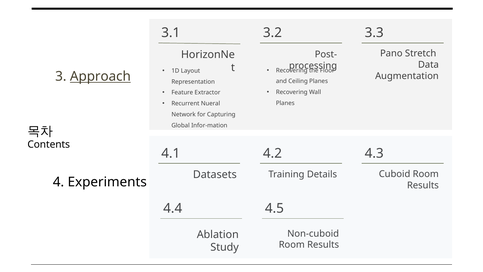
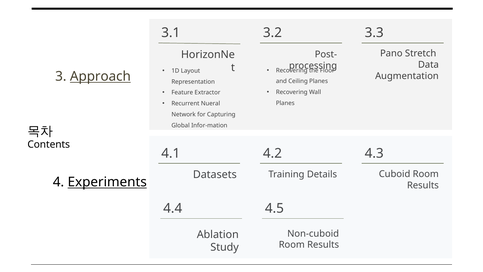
Experiments underline: none -> present
